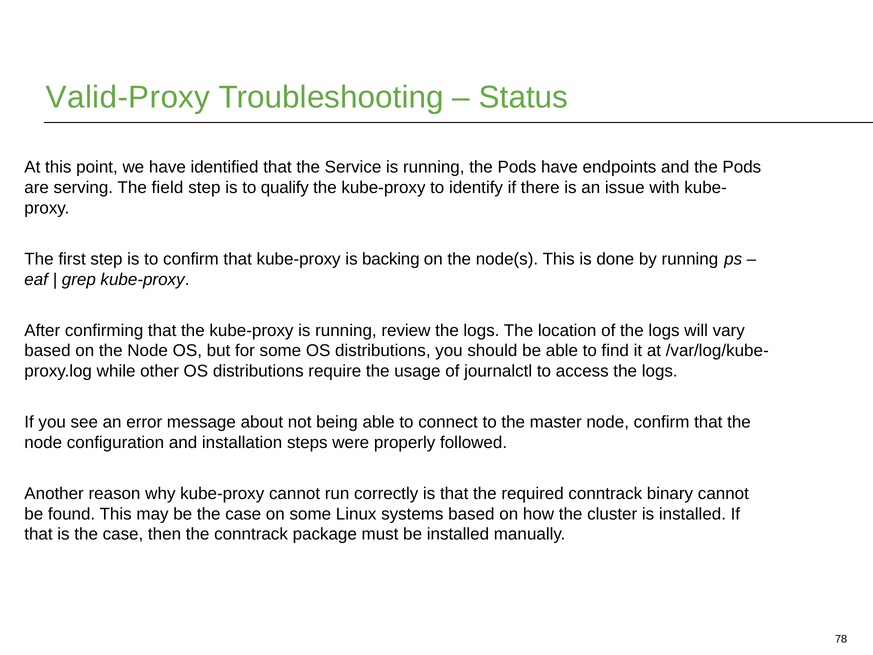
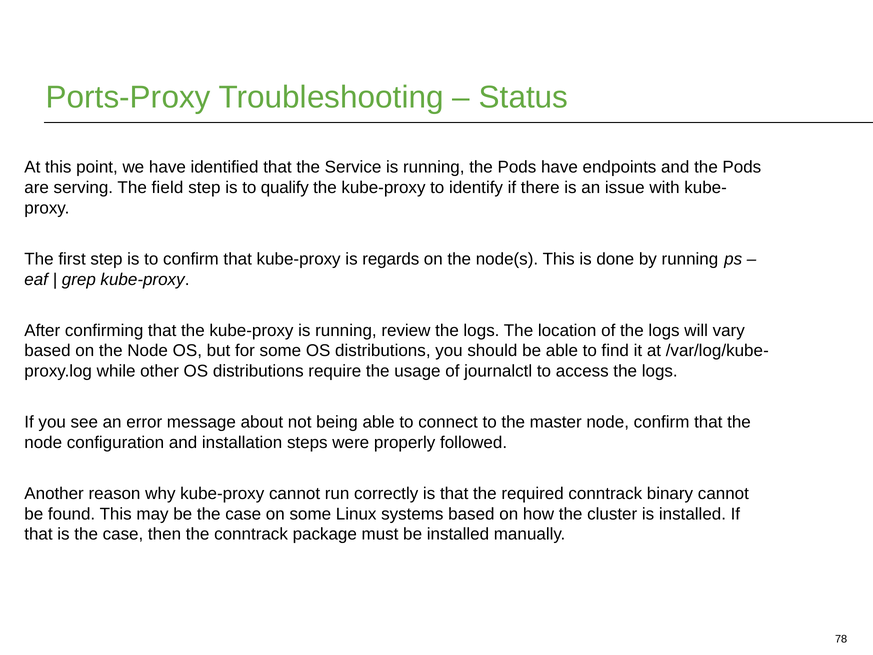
Valid-Proxy: Valid-Proxy -> Ports-Proxy
backing: backing -> regards
